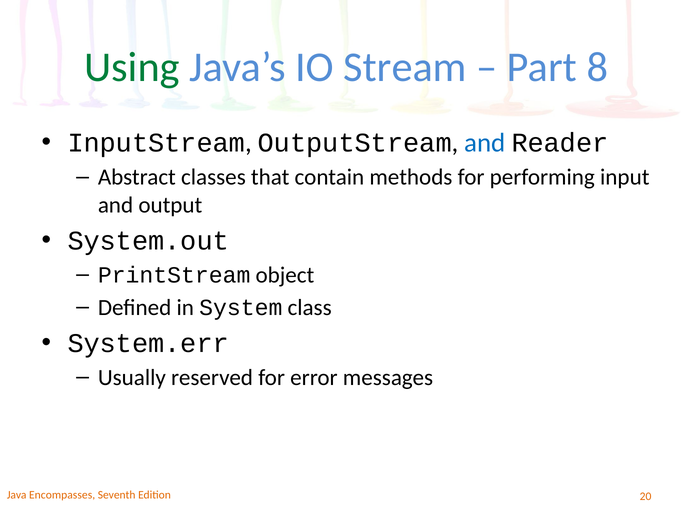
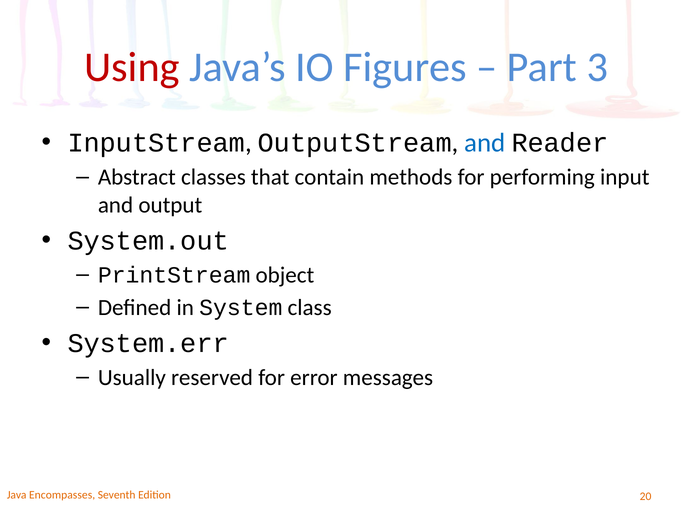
Using colour: green -> red
Stream: Stream -> Figures
8: 8 -> 3
